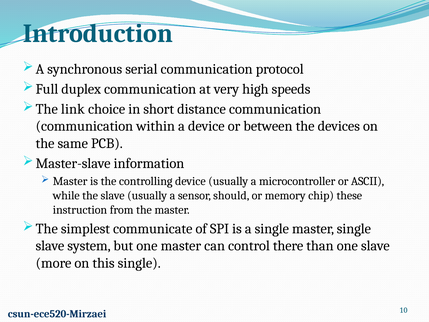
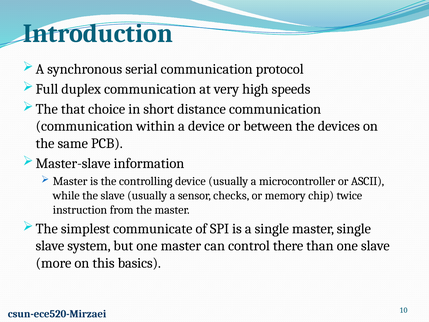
link: link -> that
should: should -> checks
these: these -> twice
this single: single -> basics
